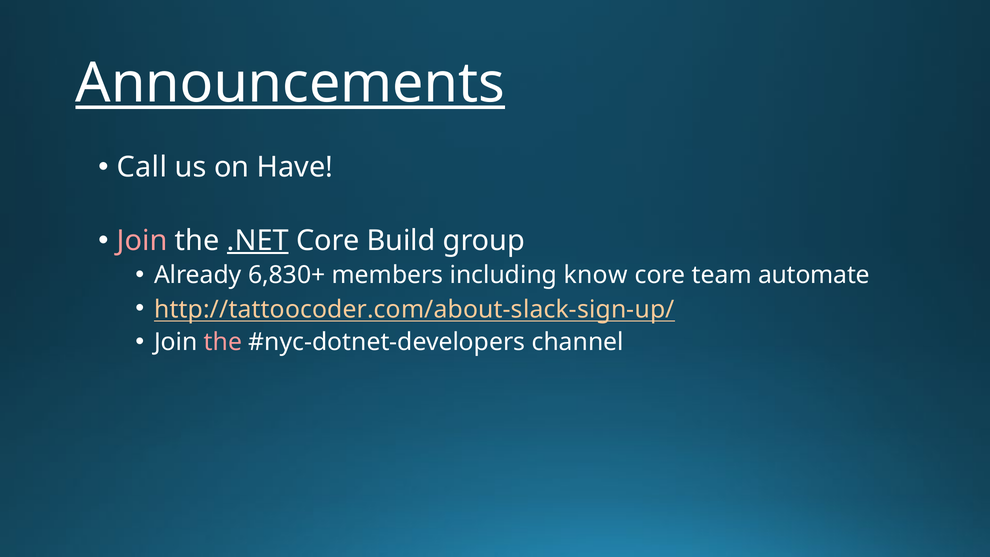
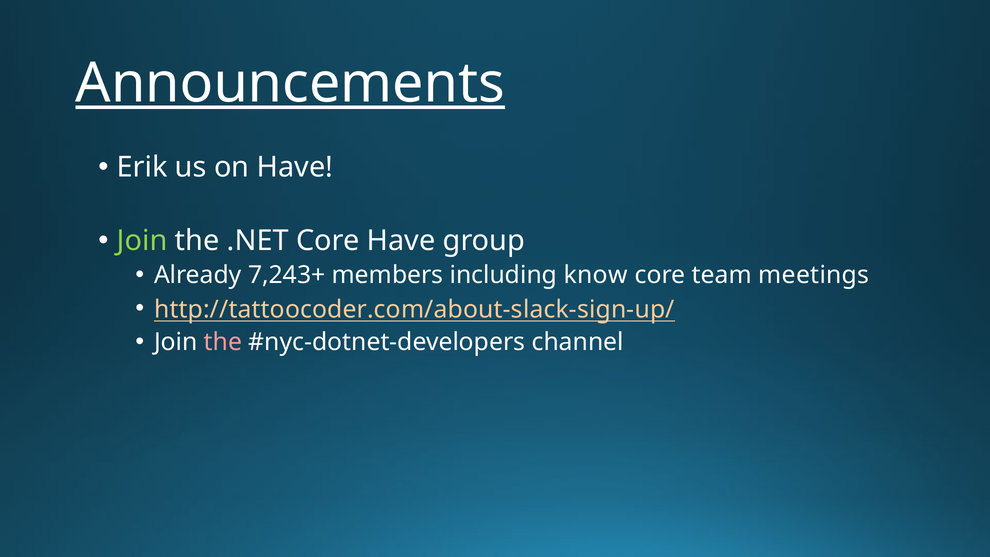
Call: Call -> Erik
Join at (142, 241) colour: pink -> light green
.NET underline: present -> none
Core Build: Build -> Have
6,830+: 6,830+ -> 7,243+
automate: automate -> meetings
